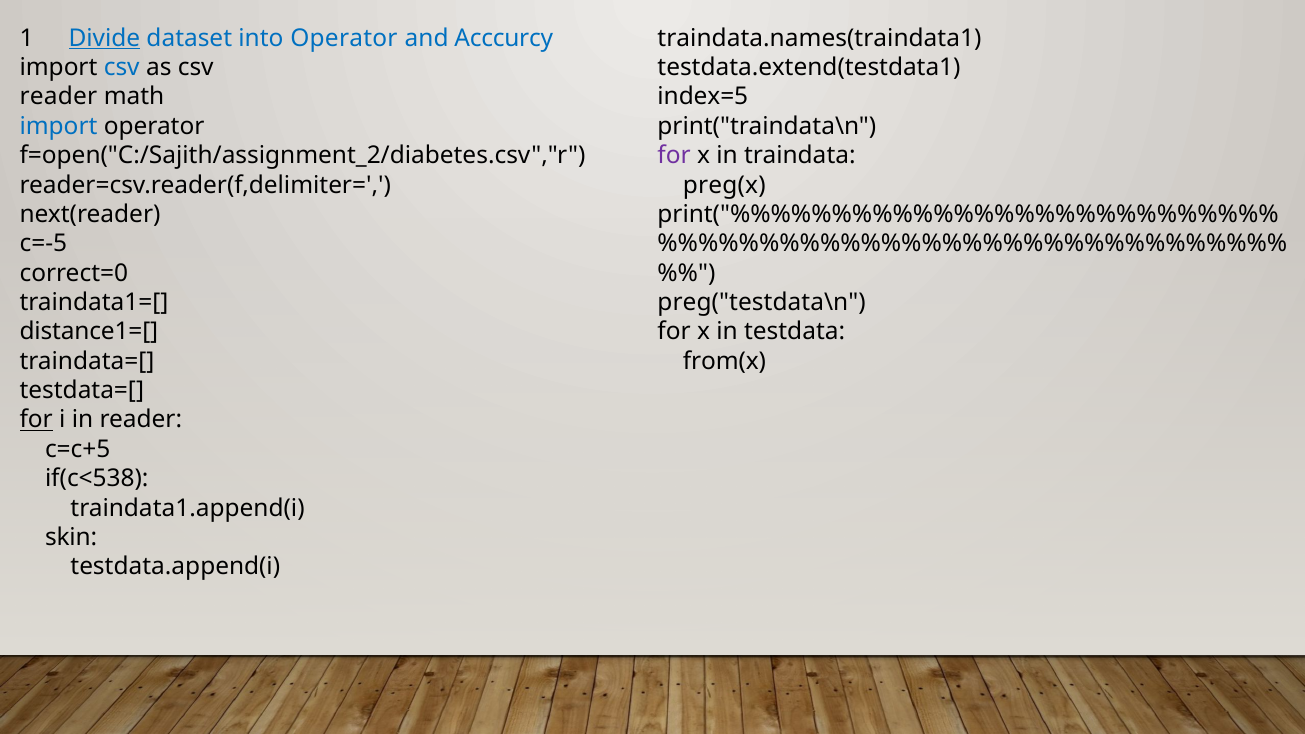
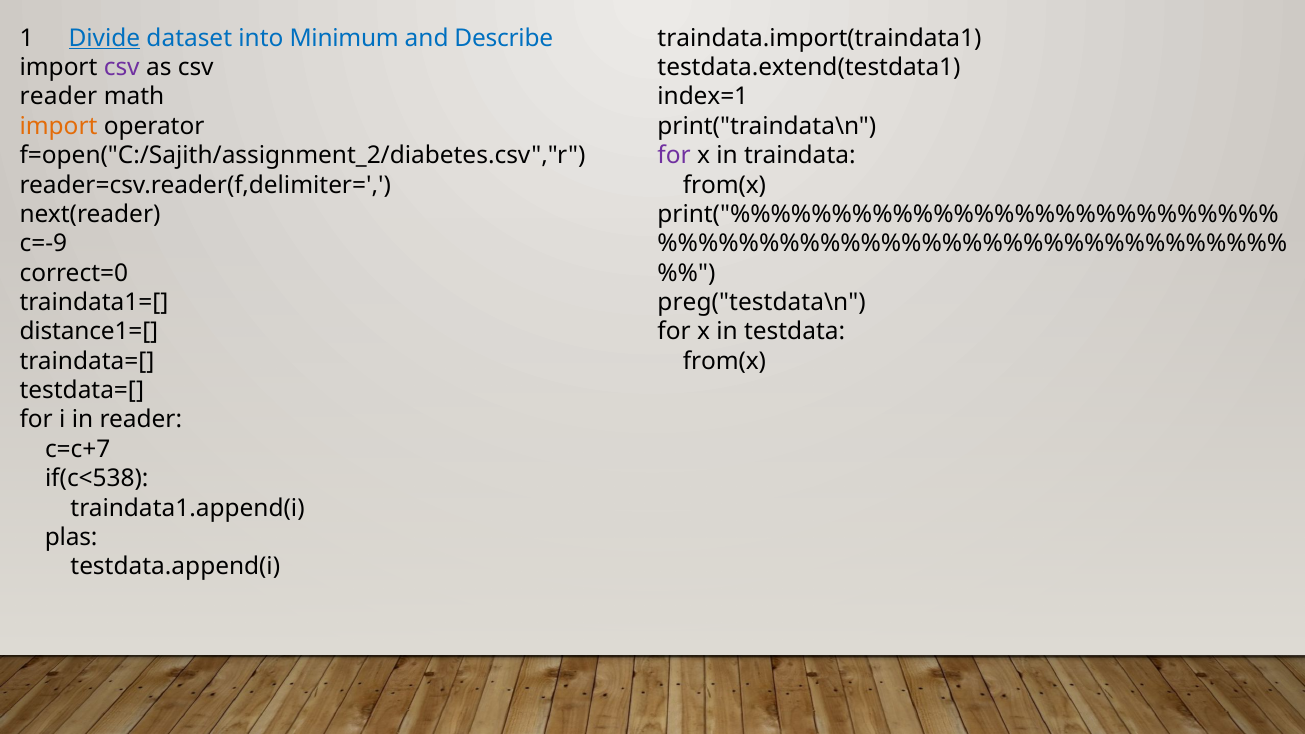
into Operator: Operator -> Minimum
Acccurcy: Acccurcy -> Describe
traindata.names(traindata1: traindata.names(traindata1 -> traindata.import(traindata1
csv at (122, 68) colour: blue -> purple
index=5: index=5 -> index=1
import at (58, 126) colour: blue -> orange
preg(x at (724, 185): preg(x -> from(x
c=-5: c=-5 -> c=-9
for at (36, 420) underline: present -> none
c=c+5: c=c+5 -> c=c+7
skin: skin -> plas
